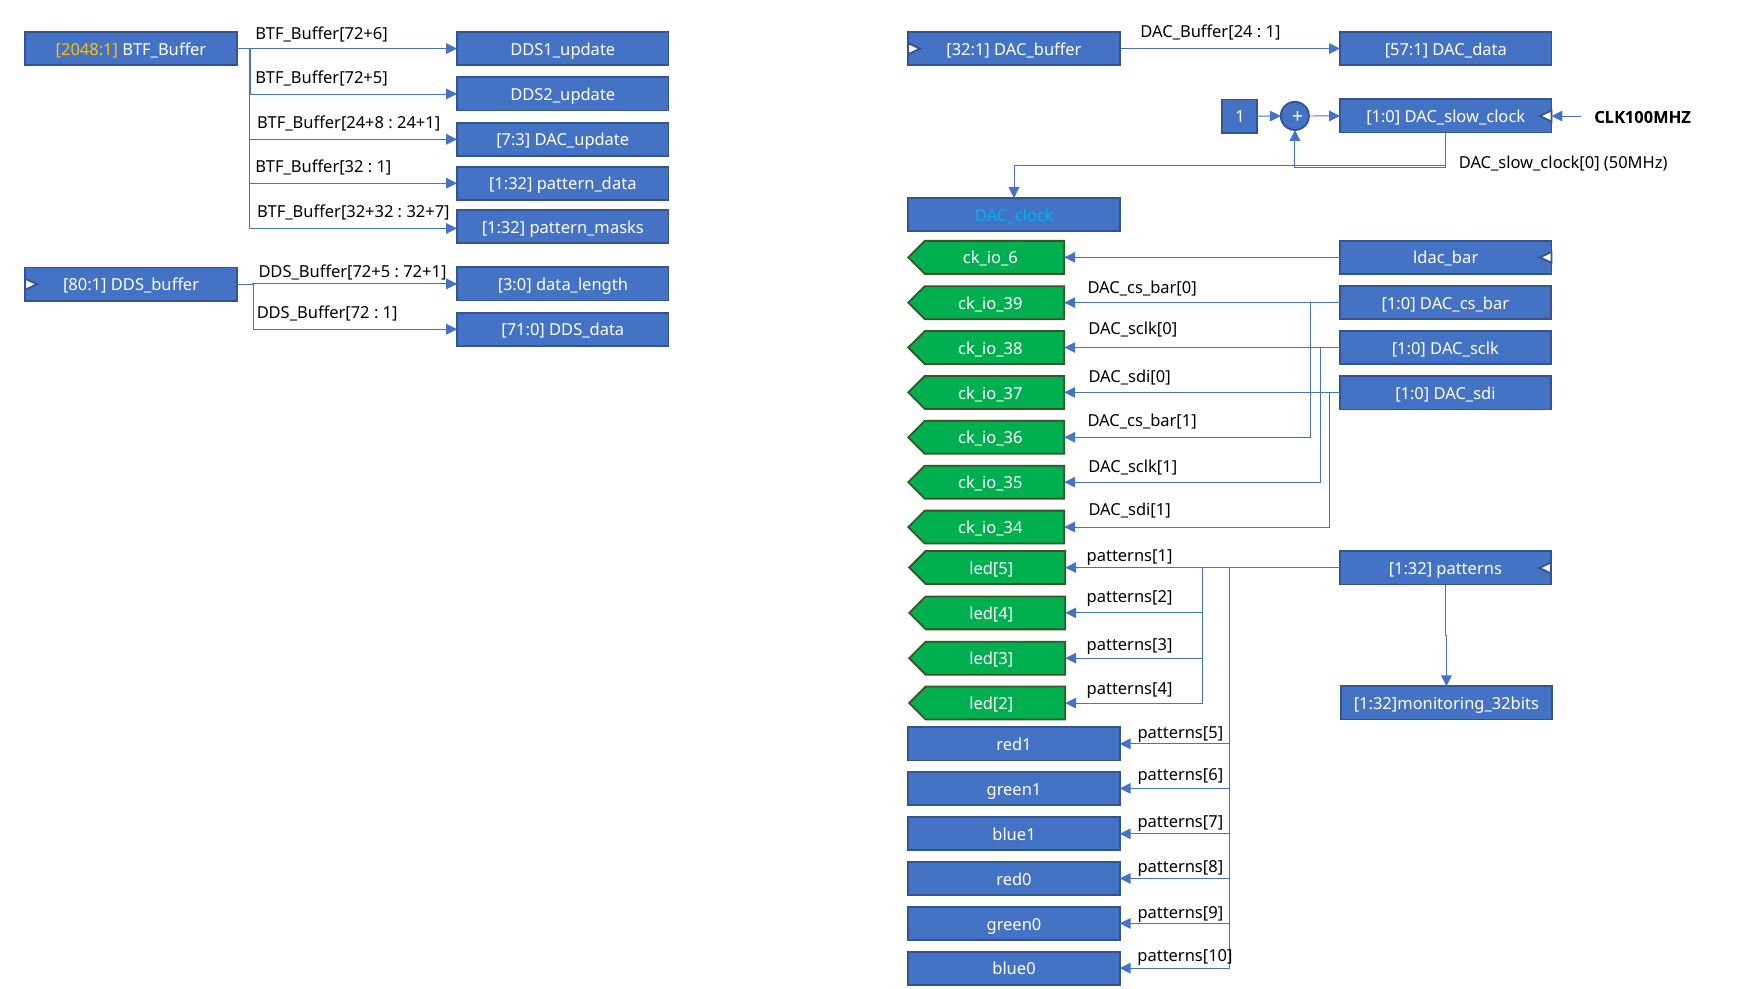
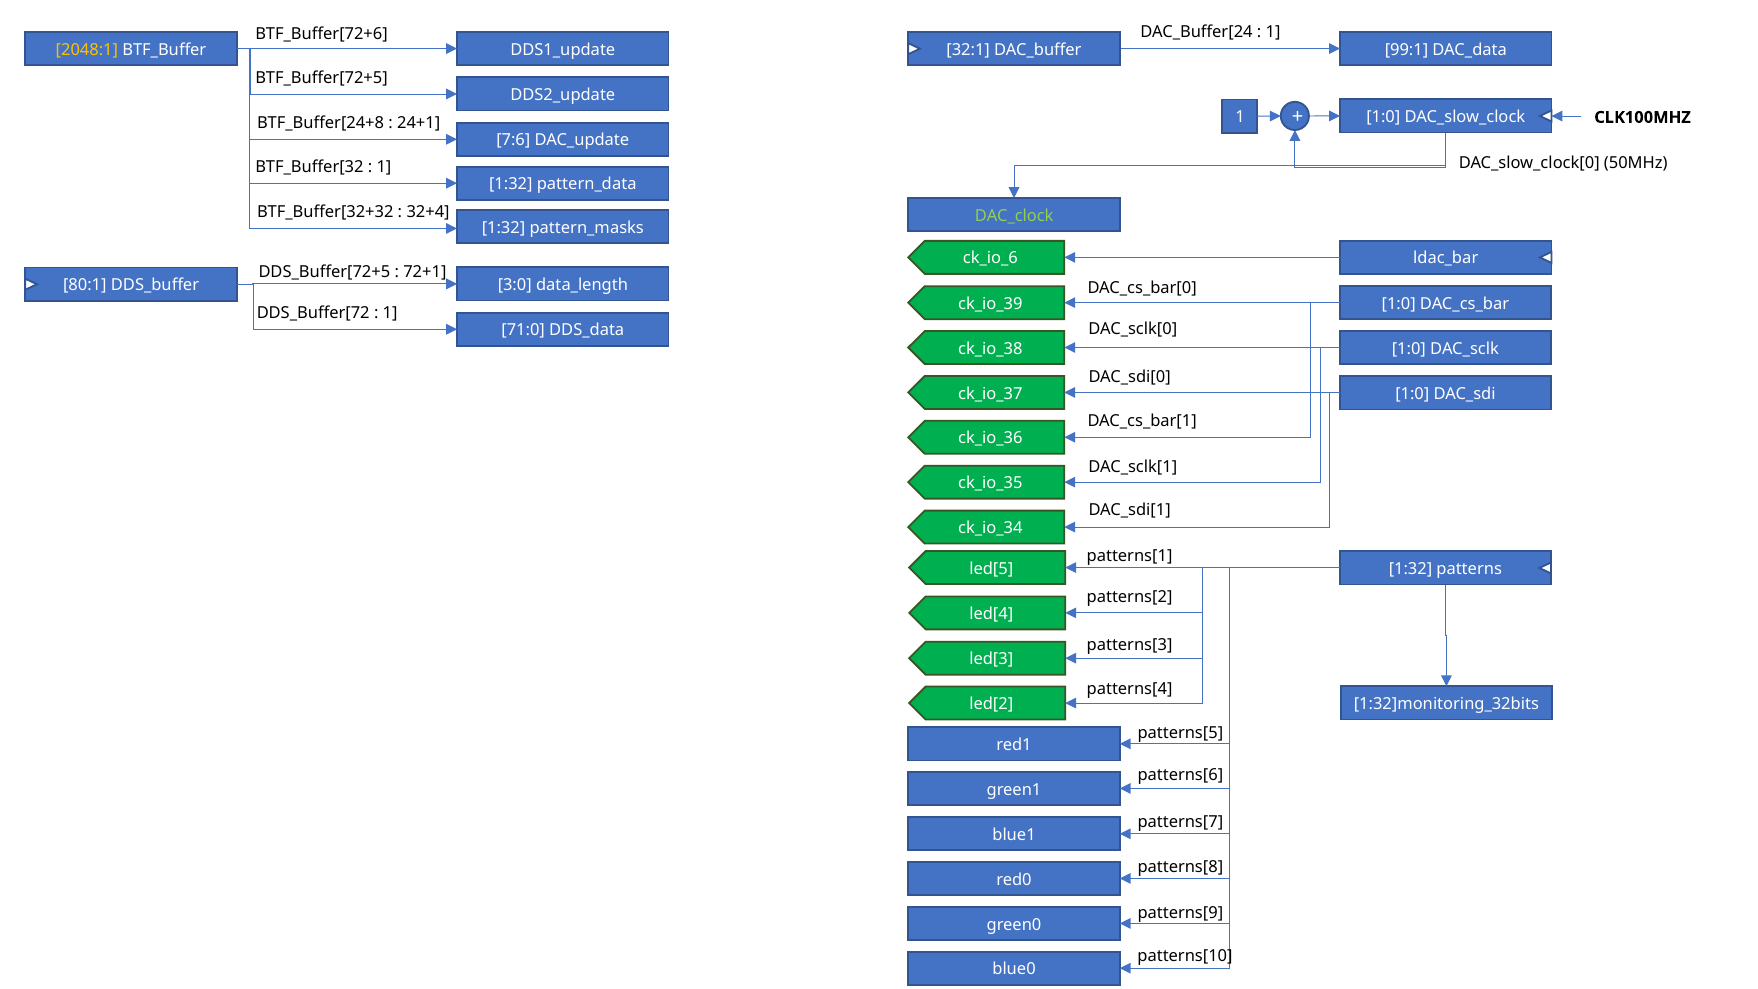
57:1: 57:1 -> 99:1
7:3: 7:3 -> 7:6
32+7: 32+7 -> 32+4
DAC_clock colour: light blue -> light green
